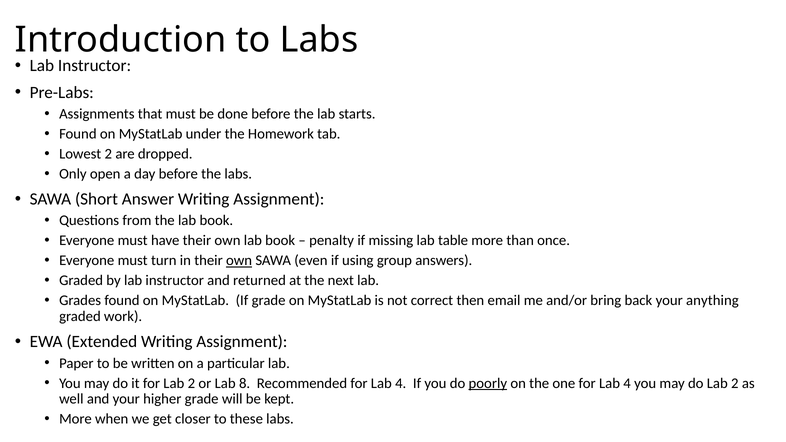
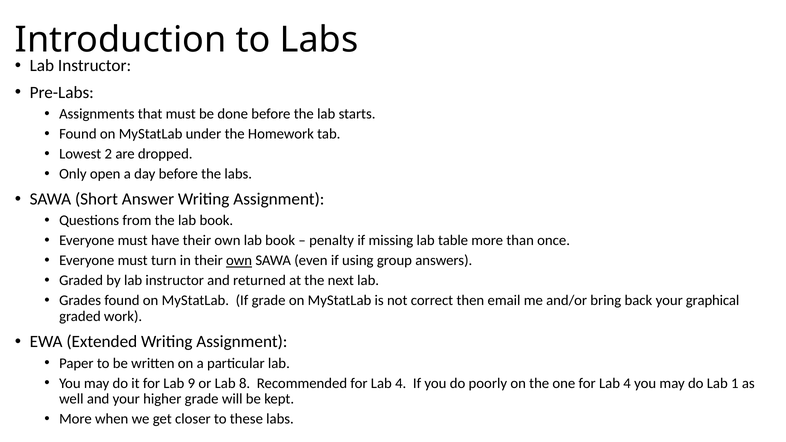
anything: anything -> graphical
for Lab 2: 2 -> 9
poorly underline: present -> none
do Lab 2: 2 -> 1
